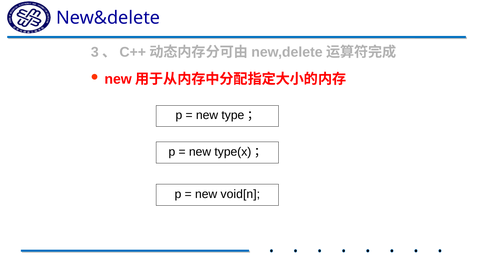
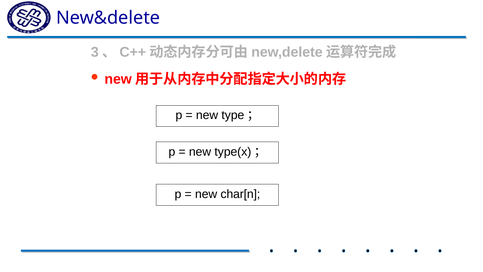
void[n: void[n -> char[n
